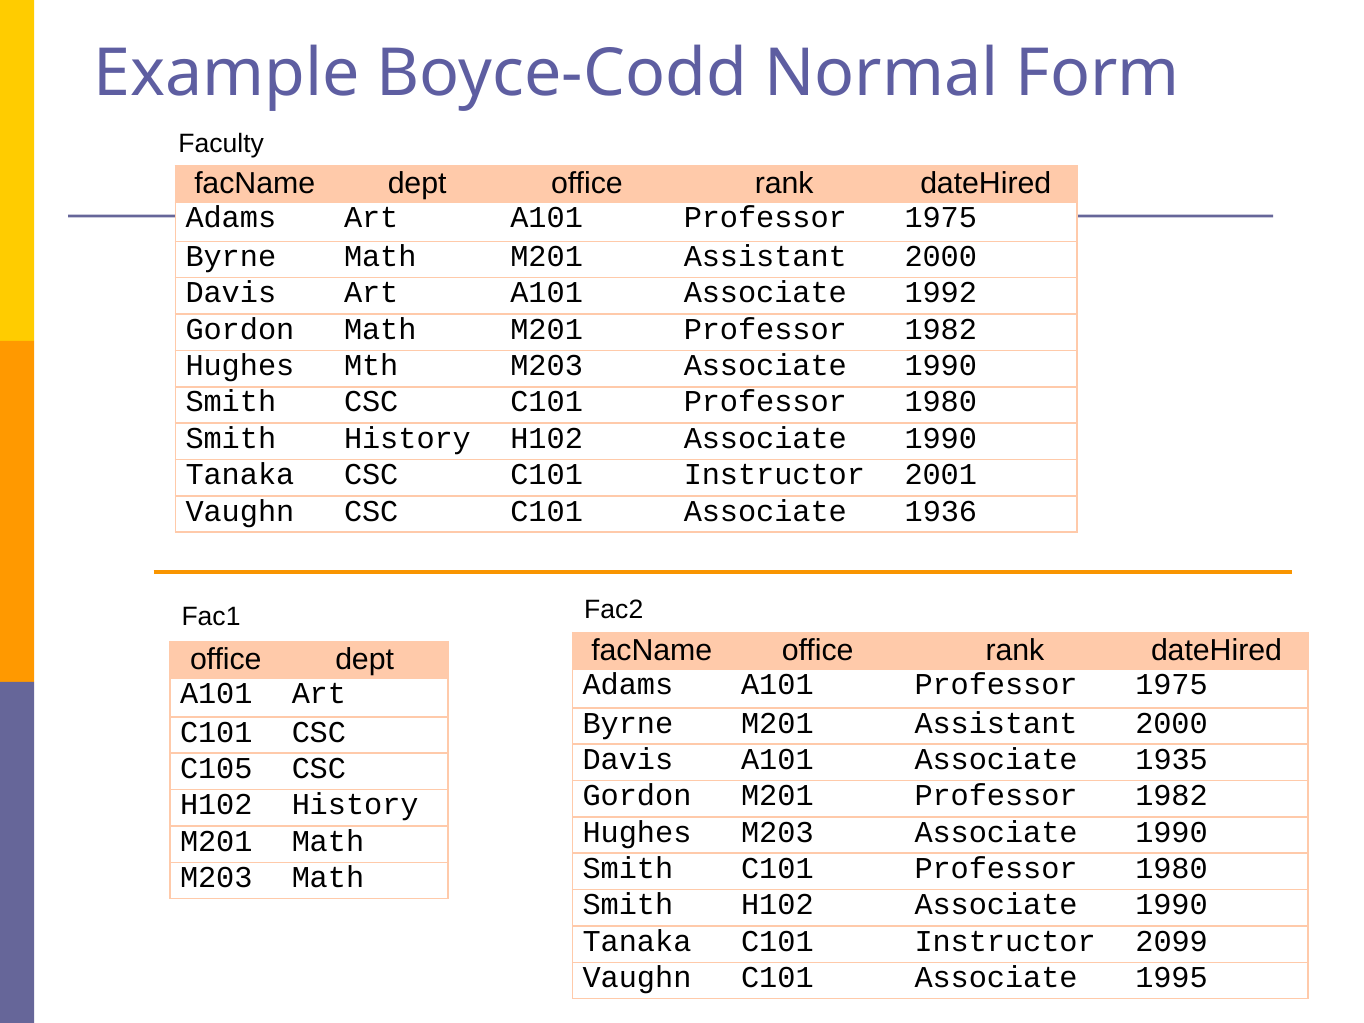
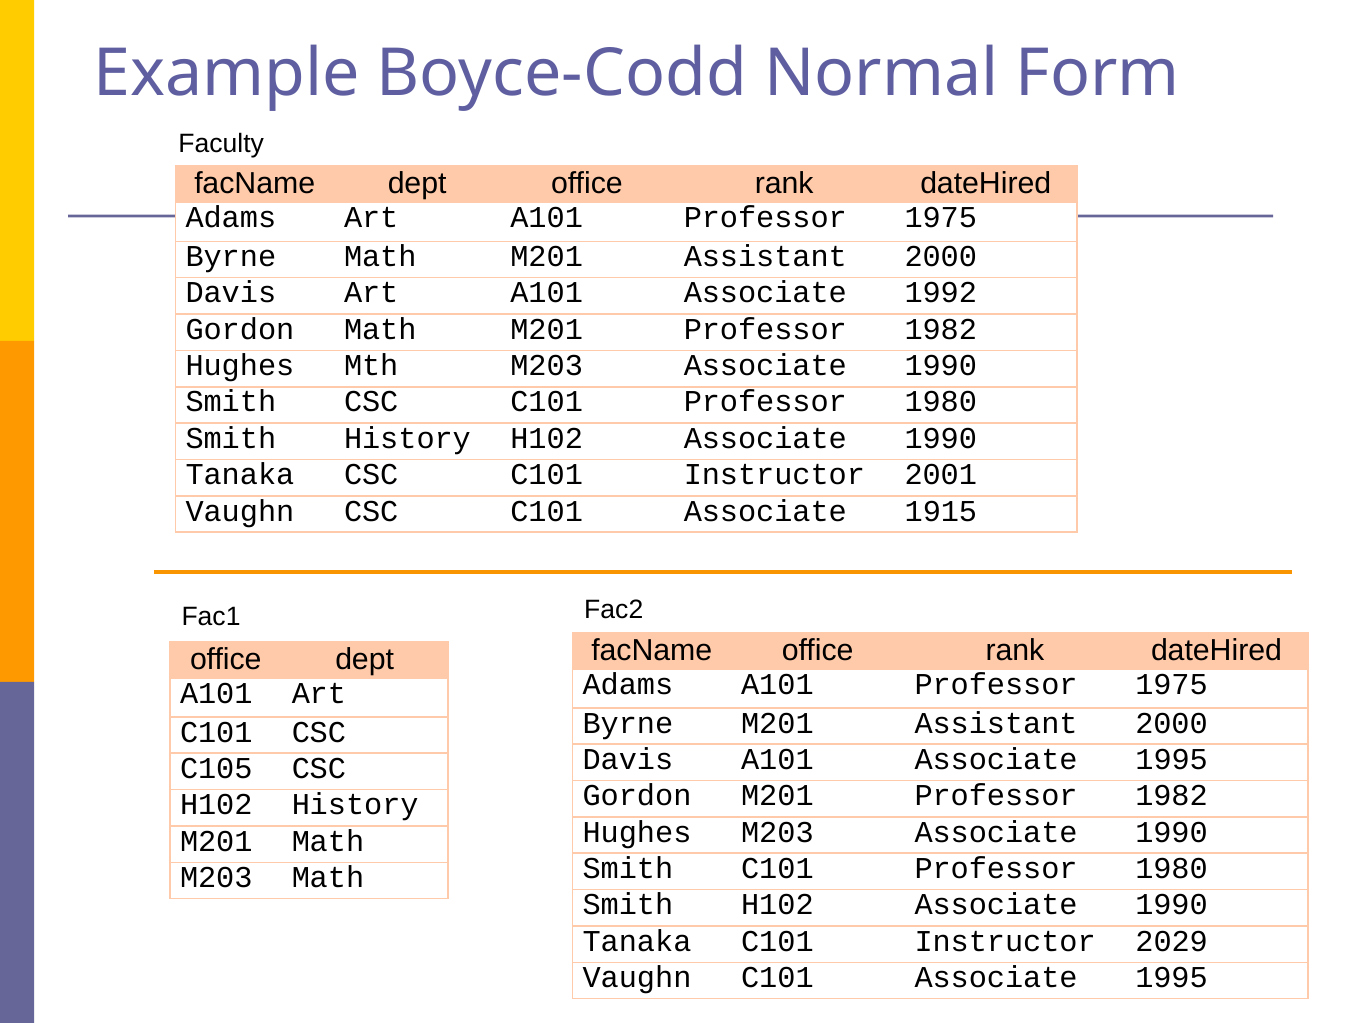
1936: 1936 -> 1915
A101 Associate 1935: 1935 -> 1995
2099: 2099 -> 2029
